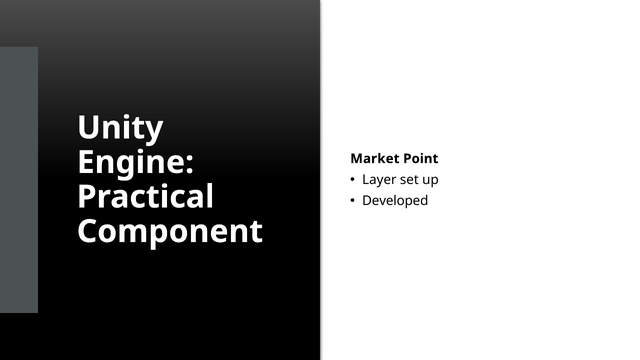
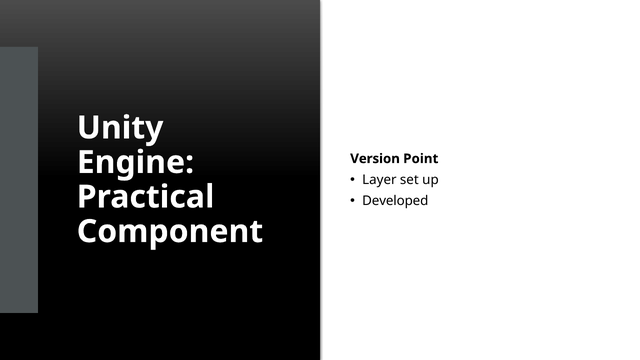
Market: Market -> Version
